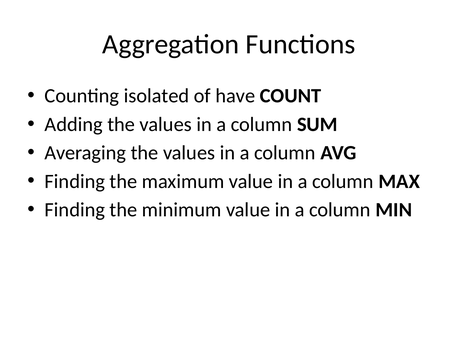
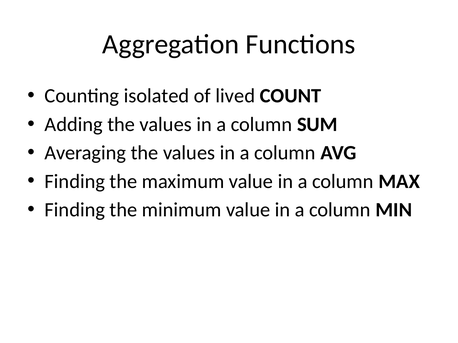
have: have -> lived
